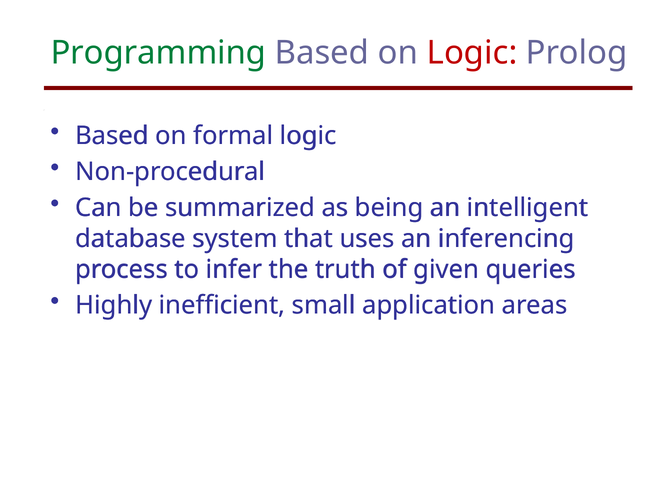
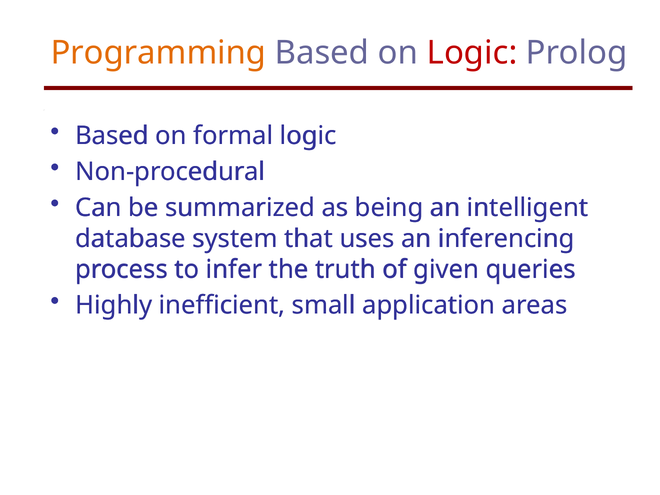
Programming colour: green -> orange
